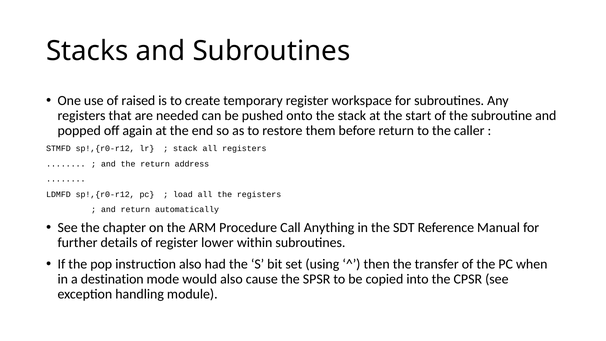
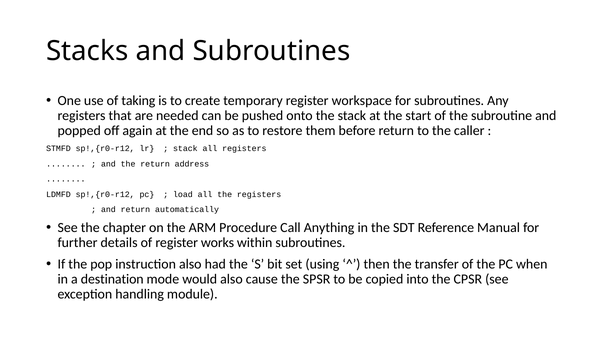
raised: raised -> taking
lower: lower -> works
